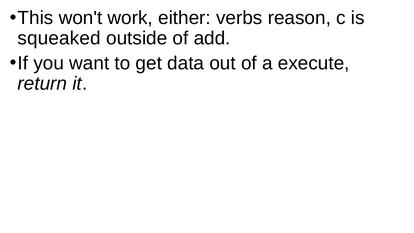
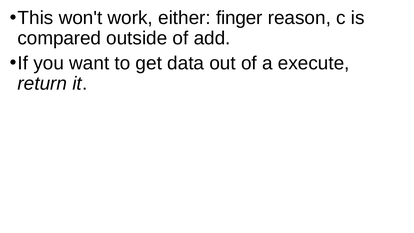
verbs: verbs -> finger
squeaked: squeaked -> compared
